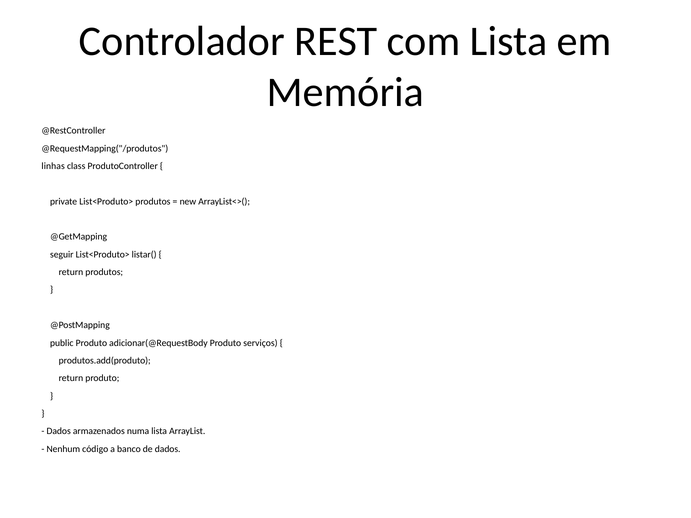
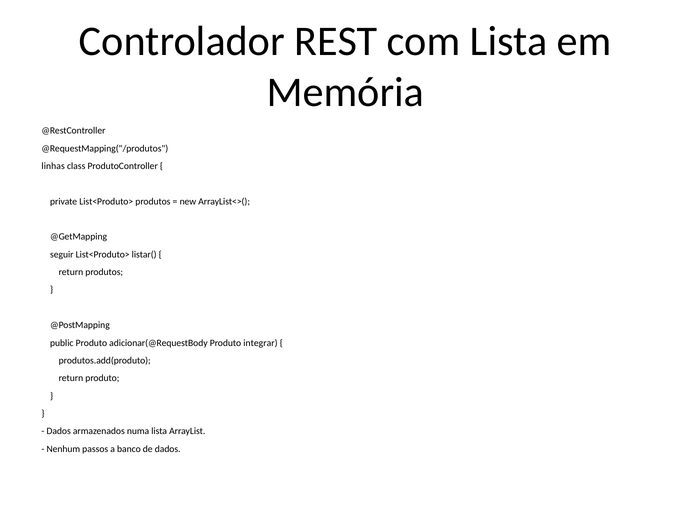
serviços: serviços -> integrar
código: código -> passos
